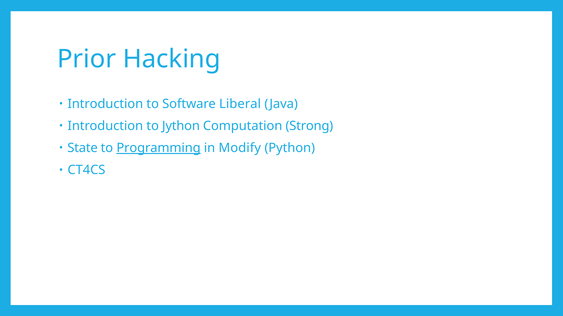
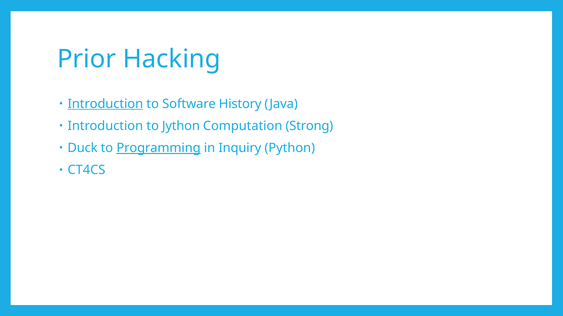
Introduction at (105, 104) underline: none -> present
Liberal: Liberal -> History
State: State -> Duck
Modify: Modify -> Inquiry
